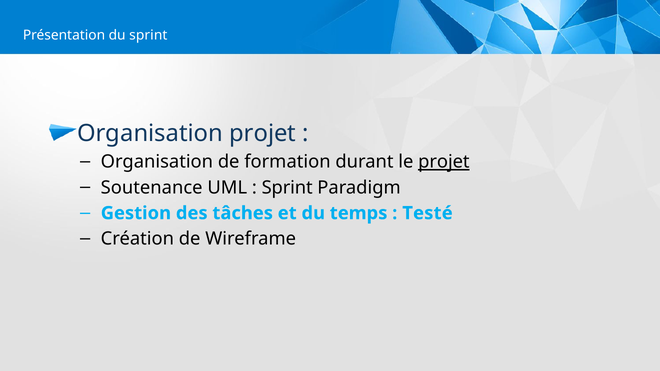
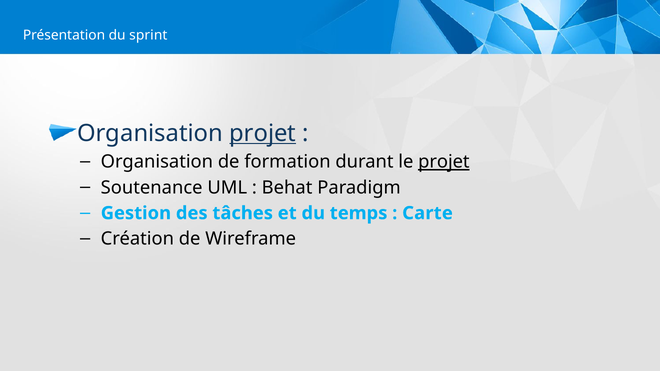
projet at (263, 133) underline: none -> present
Sprint at (287, 188): Sprint -> Behat
Testé: Testé -> Carte
